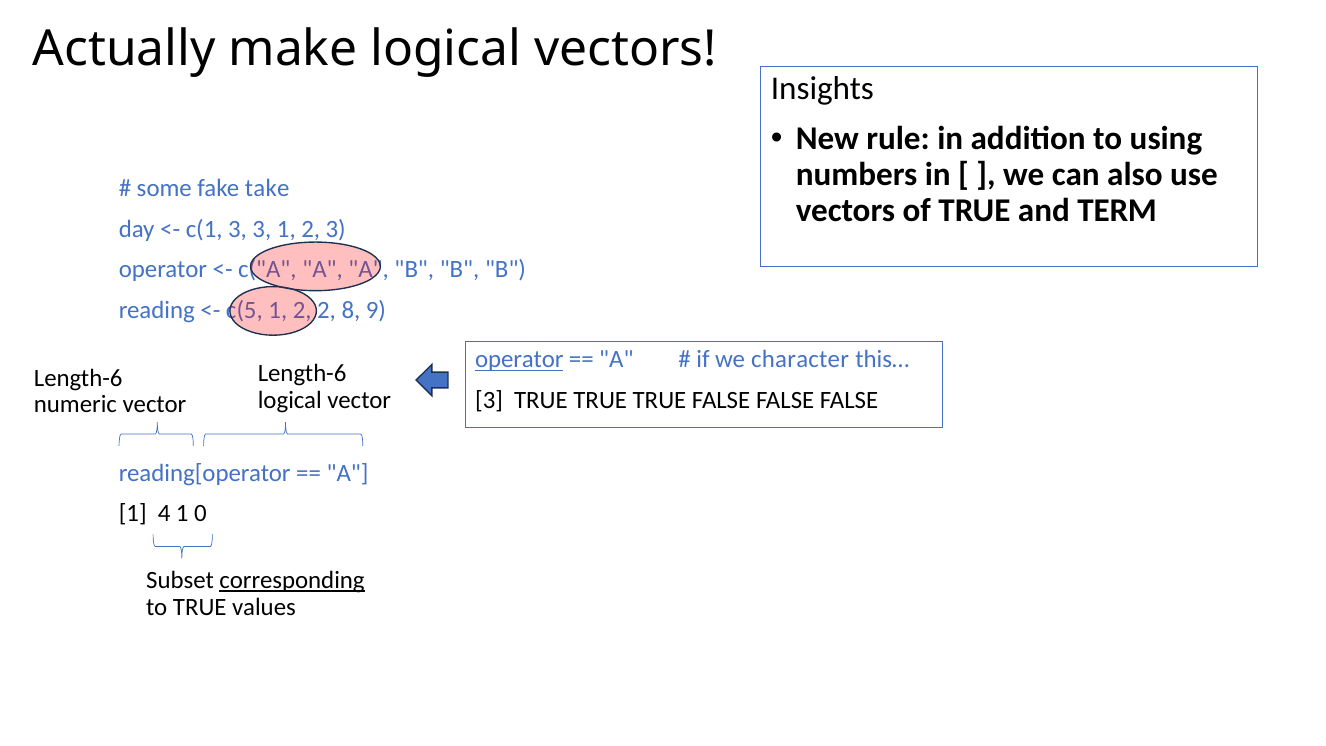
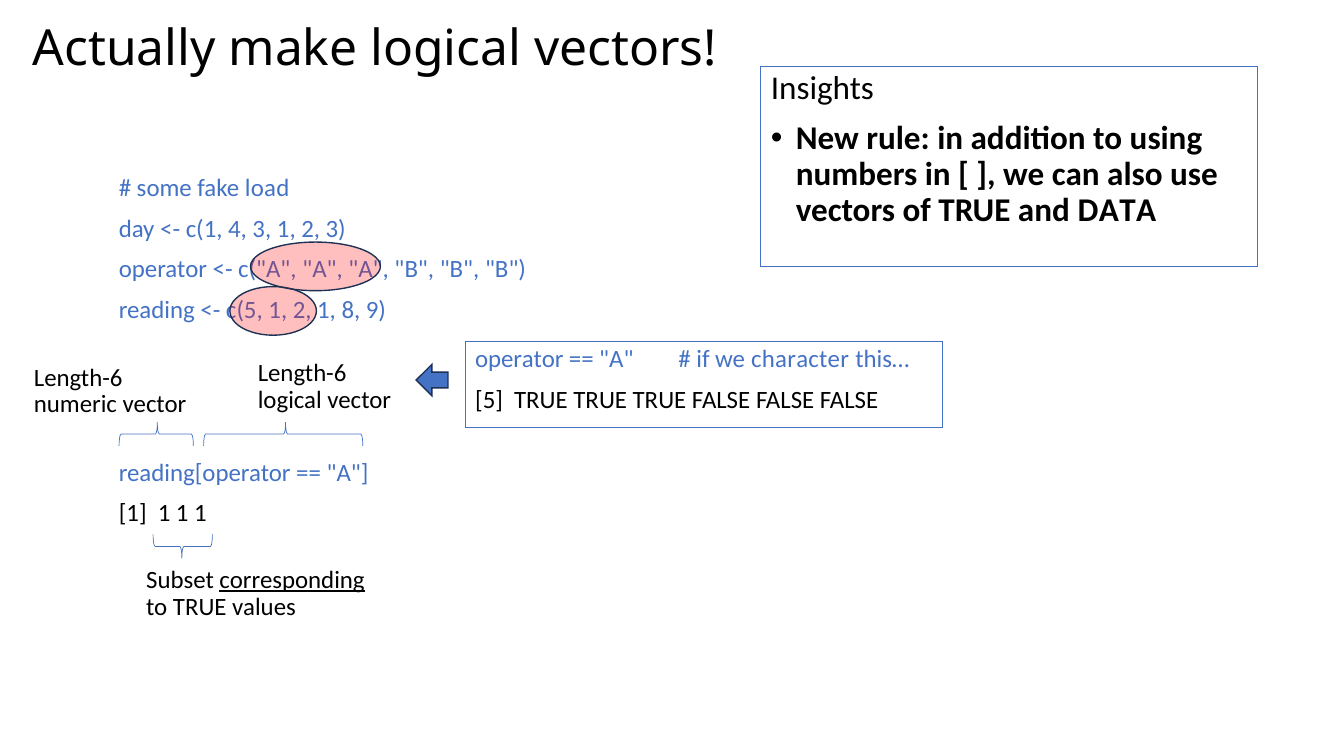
take: take -> load
TERM: TERM -> DATA
c(1 3: 3 -> 4
2 at (326, 310): 2 -> 1
operator at (519, 360) underline: present -> none
3 at (489, 400): 3 -> 5
4 at (164, 514): 4 -> 1
0 at (200, 514): 0 -> 1
